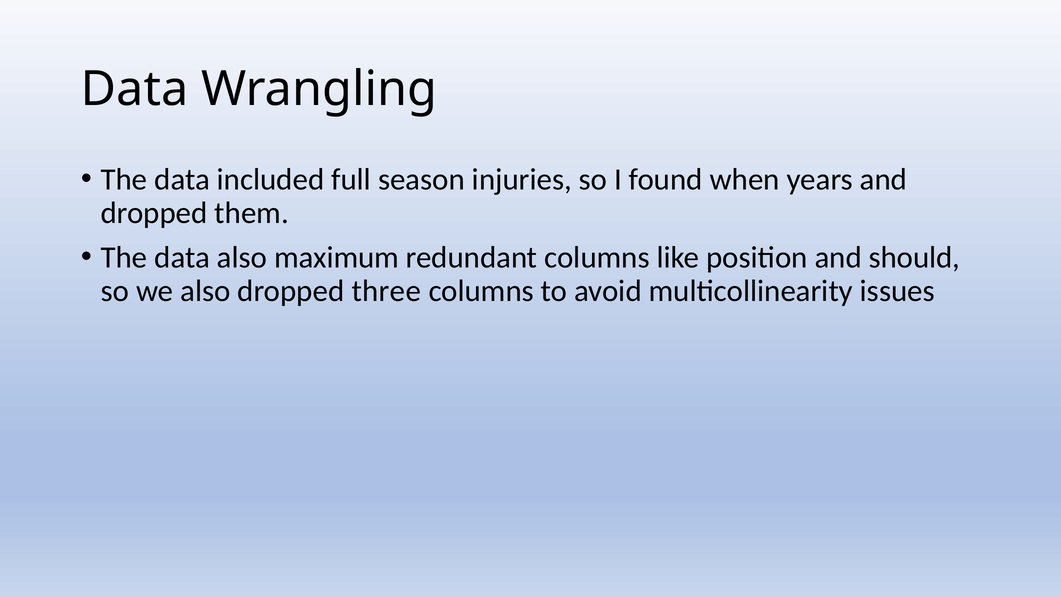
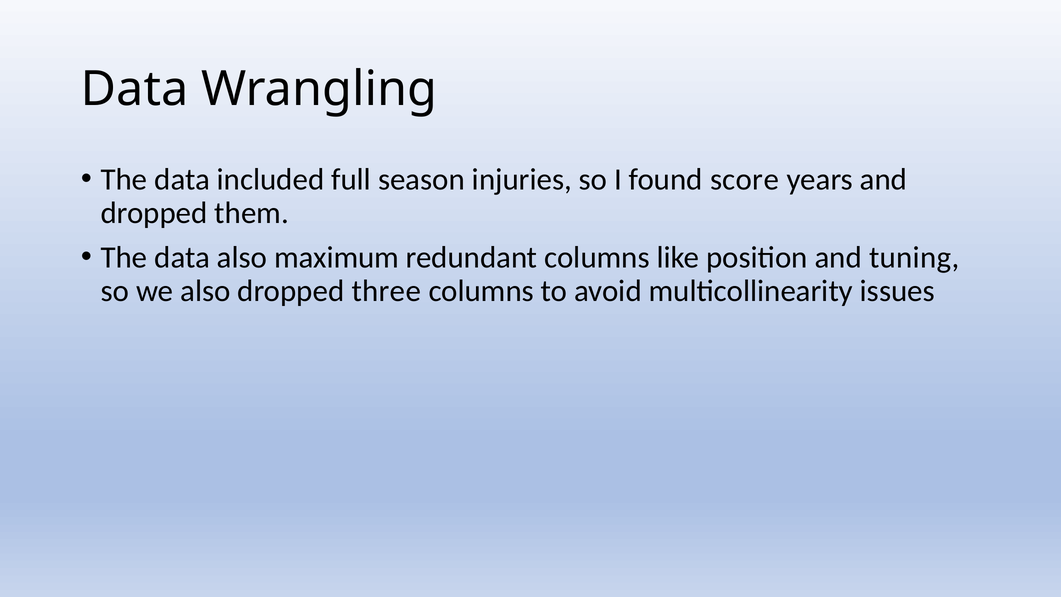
when: when -> score
should: should -> tuning
